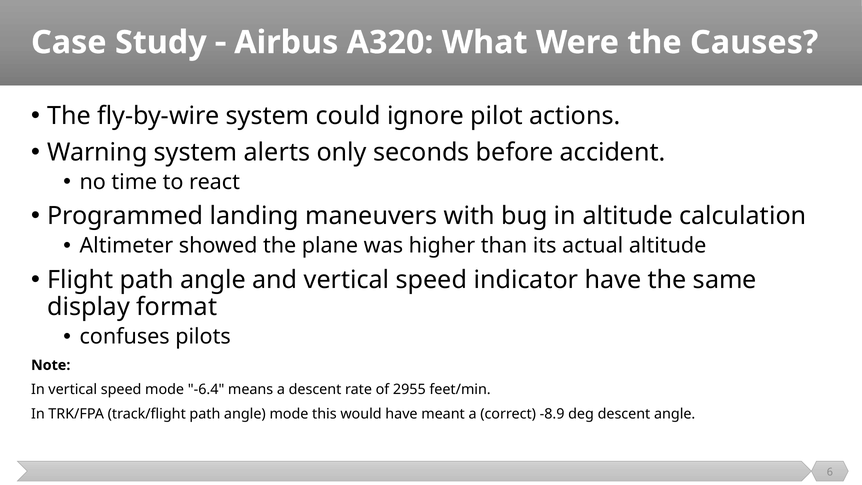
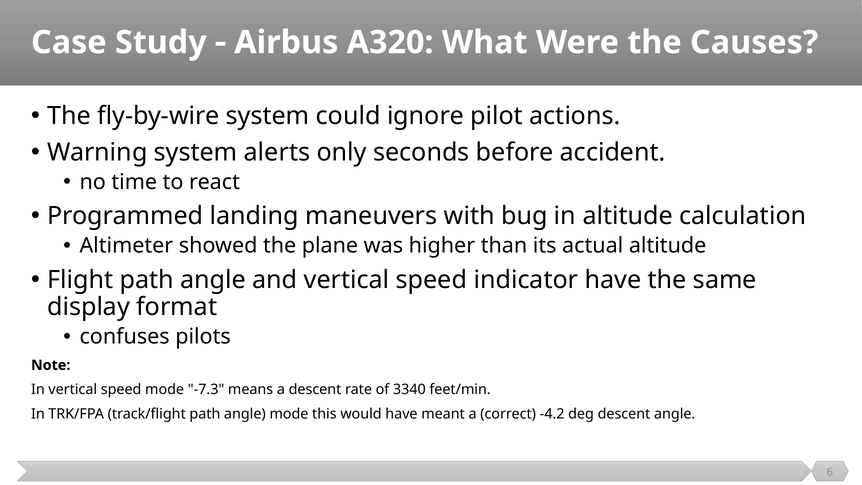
-6.4: -6.4 -> -7.3
2955: 2955 -> 3340
-8.9: -8.9 -> -4.2
